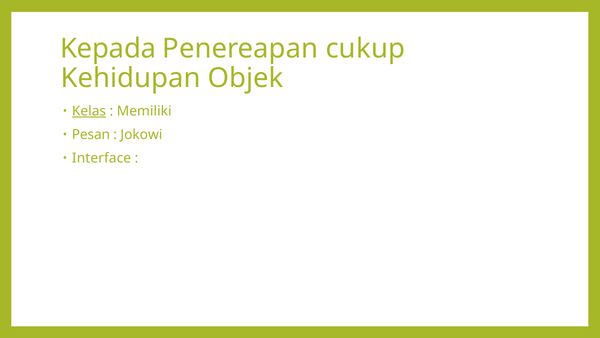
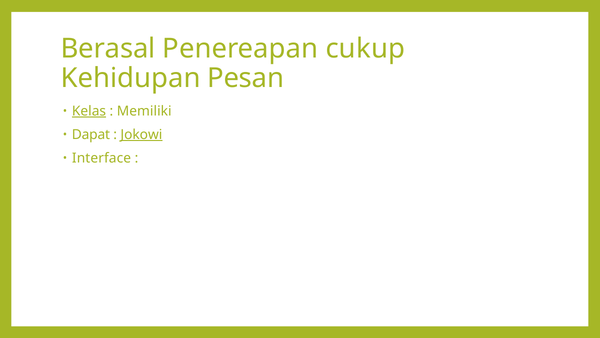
Kepada: Kepada -> Berasal
Objek: Objek -> Pesan
Pesan: Pesan -> Dapat
Jokowi underline: none -> present
